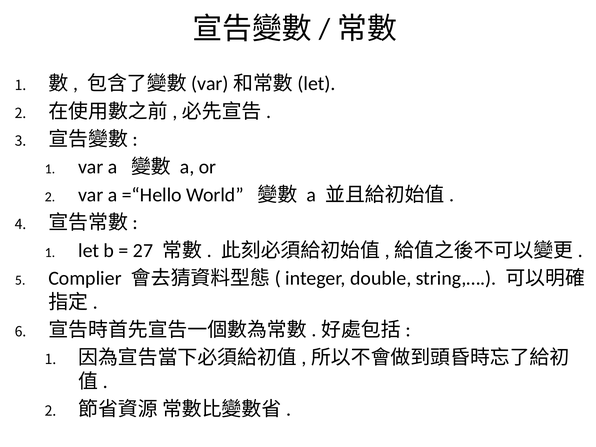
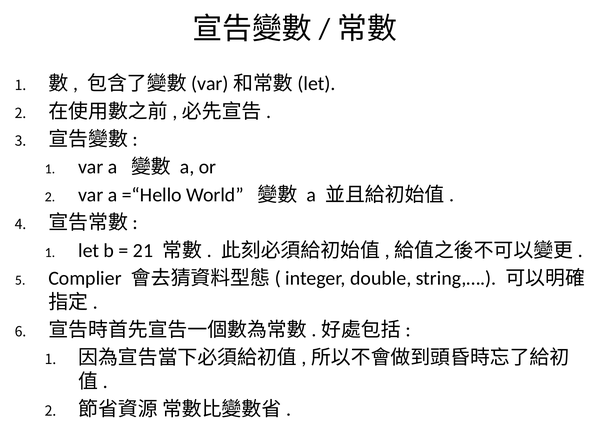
27: 27 -> 21
